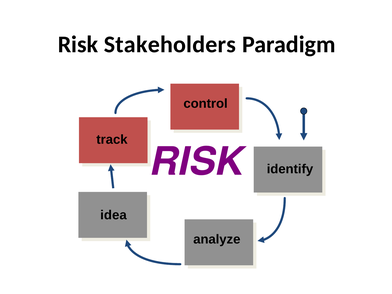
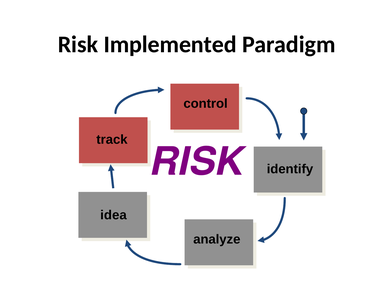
Stakeholders: Stakeholders -> Implemented
